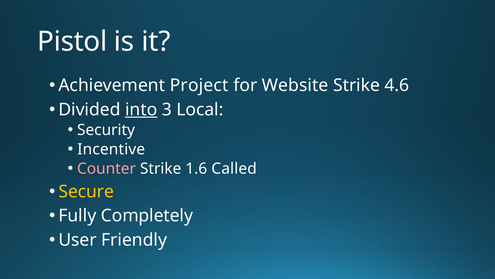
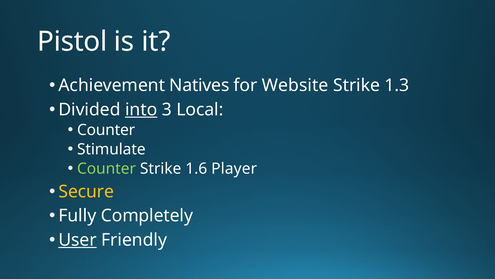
Project: Project -> Natives
4.6: 4.6 -> 1.3
Security at (106, 130): Security -> Counter
Incentive: Incentive -> Stimulate
Counter at (106, 168) colour: pink -> light green
Called: Called -> Player
User underline: none -> present
